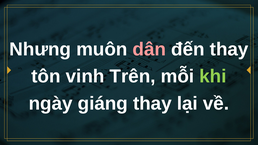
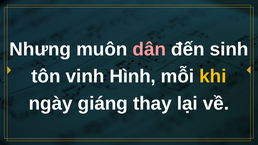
đến thay: thay -> sinh
Trên: Trên -> Hình
khi colour: light green -> yellow
